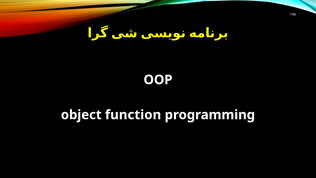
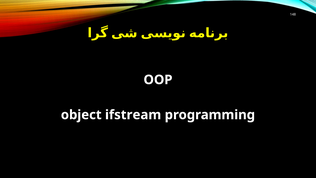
function: function -> ifstream
